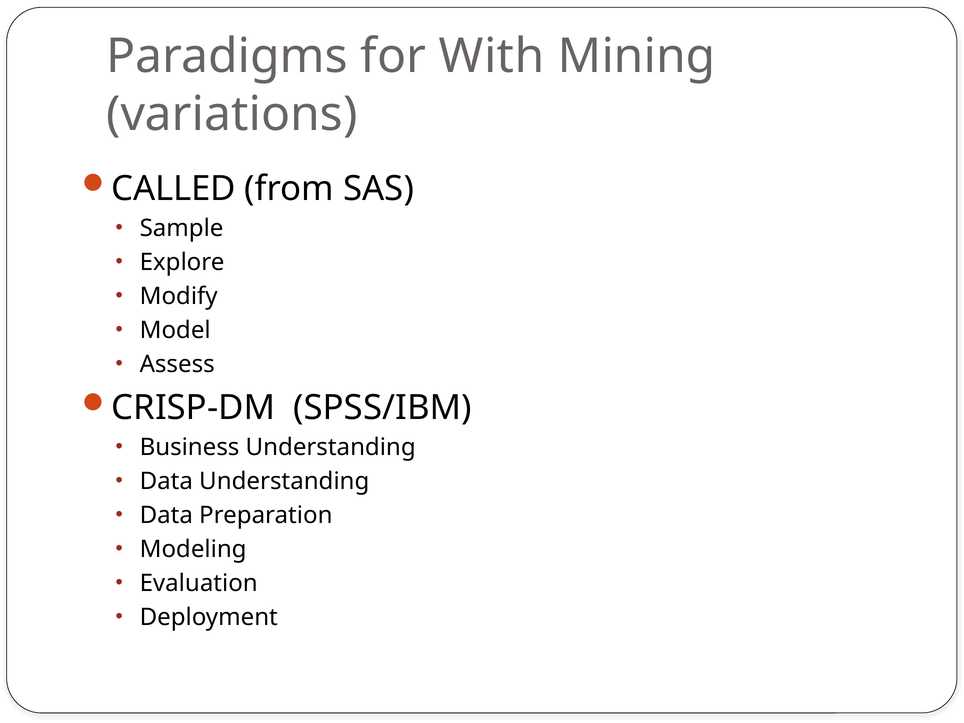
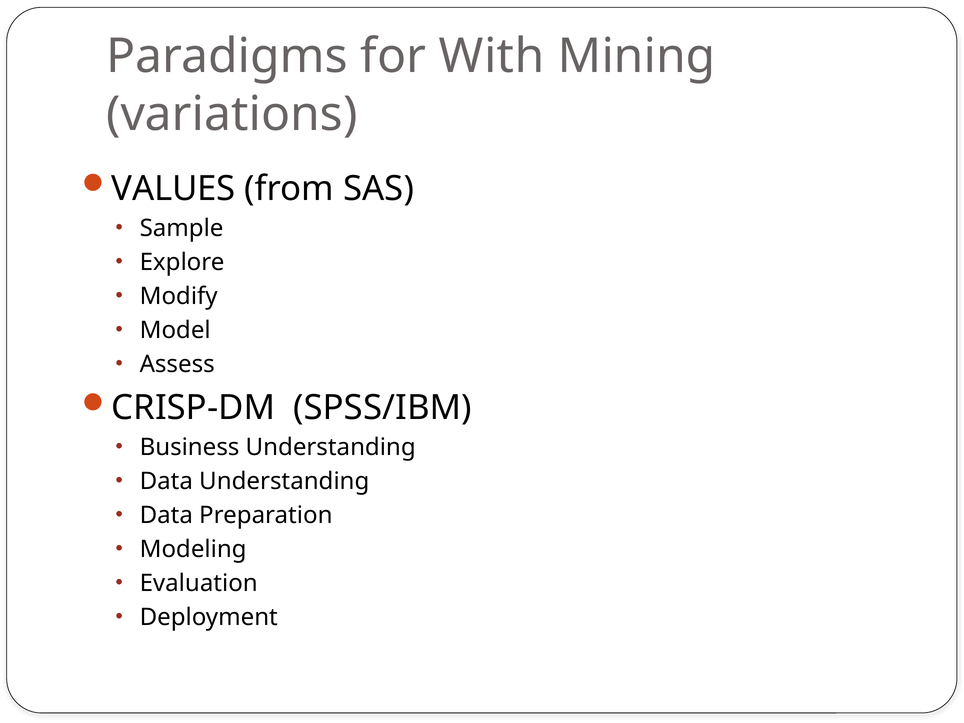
CALLED: CALLED -> VALUES
